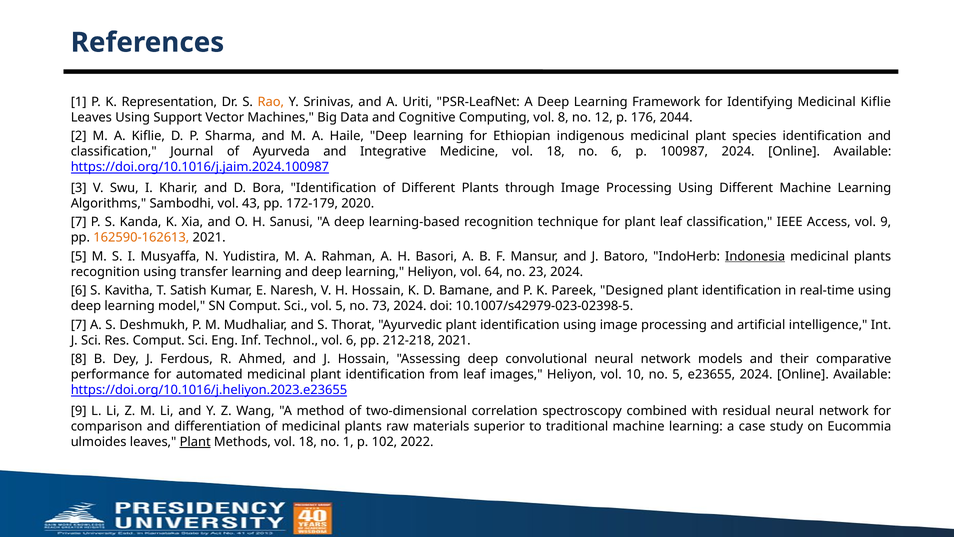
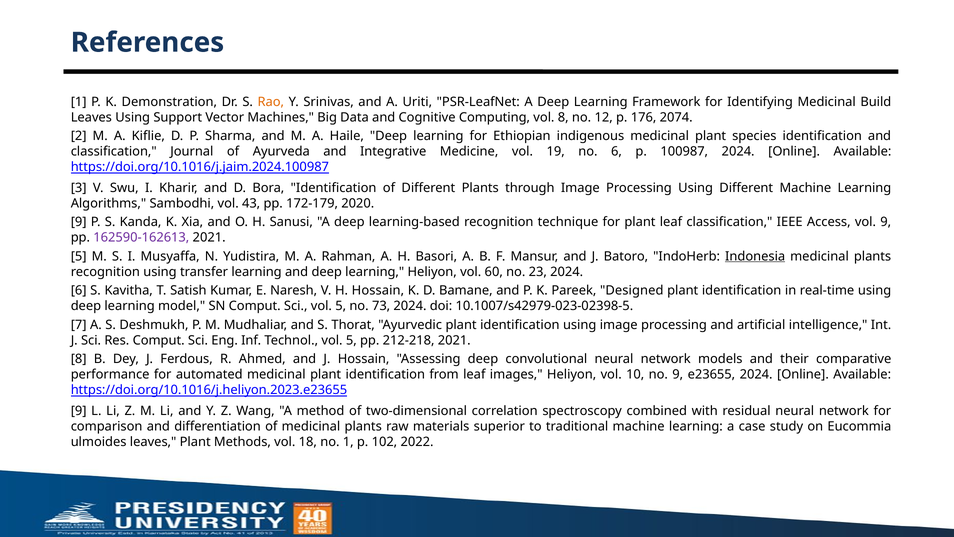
Representation: Representation -> Demonstration
Medicinal Kiflie: Kiflie -> Build
2044: 2044 -> 2074
Medicine vol 18: 18 -> 19
7 at (79, 222): 7 -> 9
162590-162613 colour: orange -> purple
64: 64 -> 60
Technol vol 6: 6 -> 5
no 5: 5 -> 9
Plant at (195, 442) underline: present -> none
